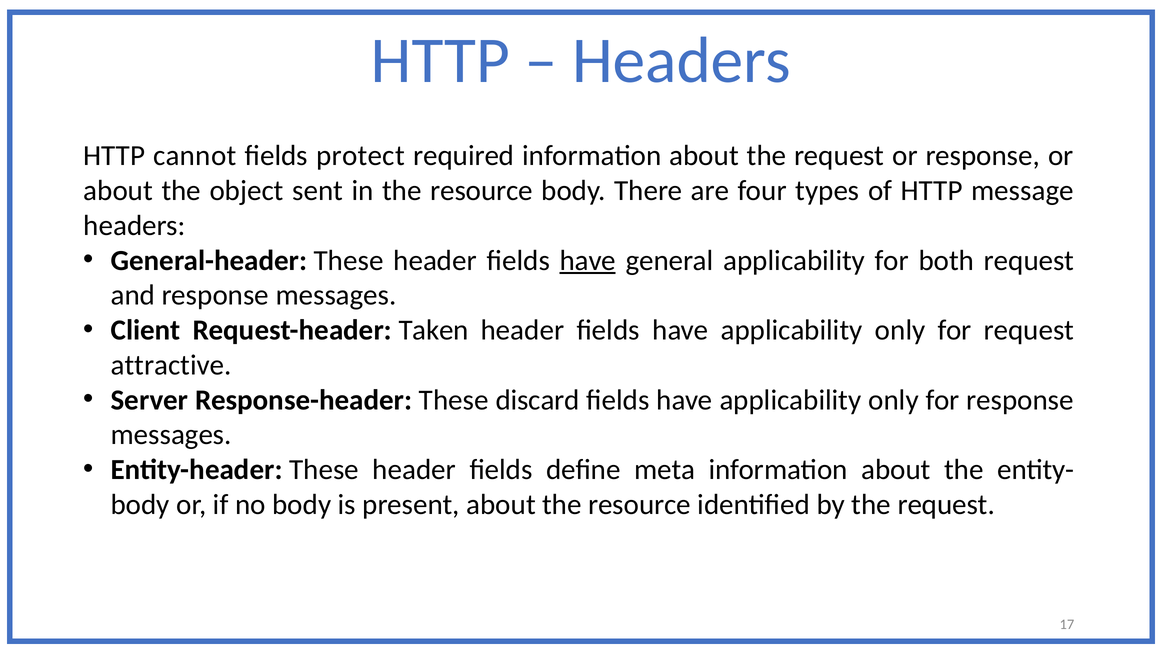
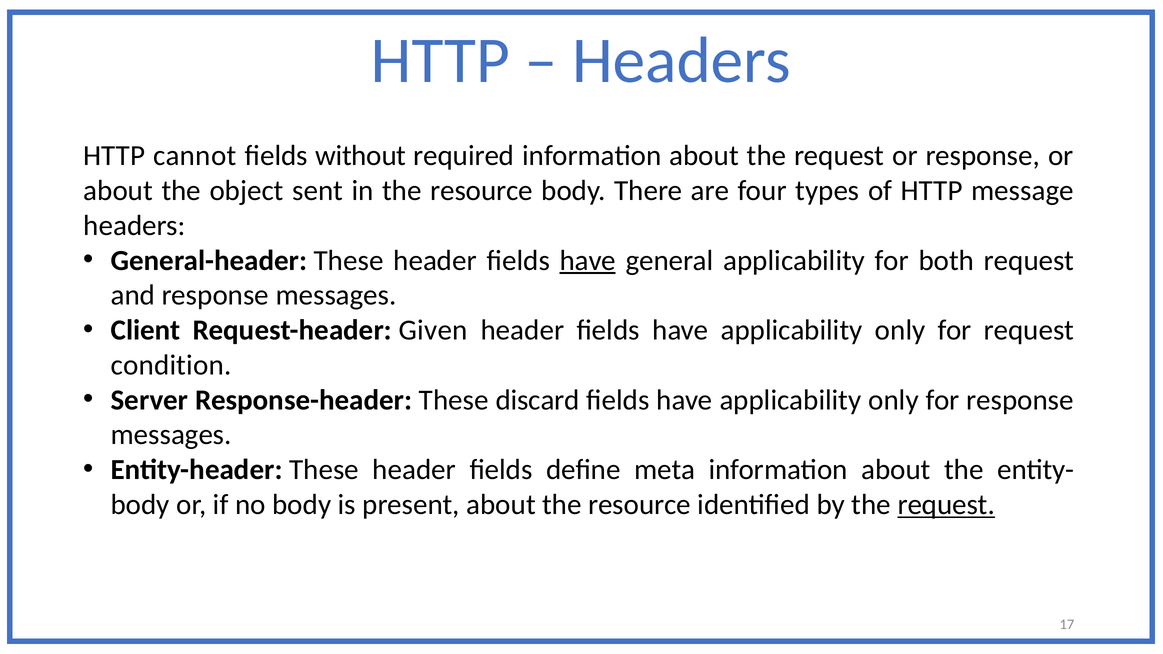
protect: protect -> without
Taken: Taken -> Given
attractive: attractive -> condition
request at (946, 505) underline: none -> present
